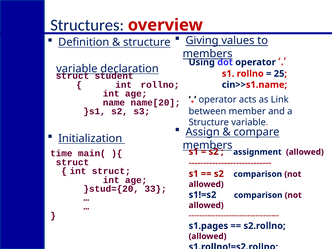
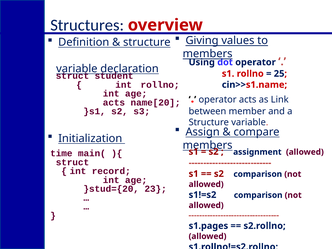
name at (114, 103): name -> acts
int struct: struct -> record
33: 33 -> 23
